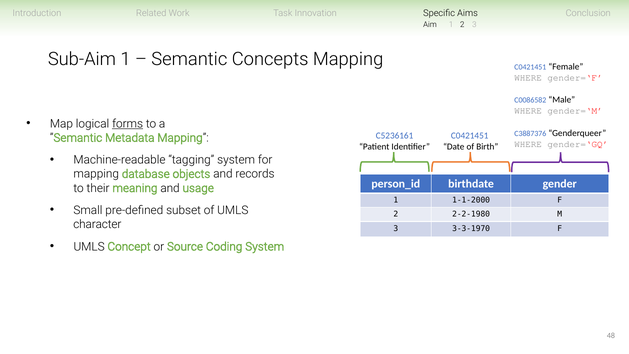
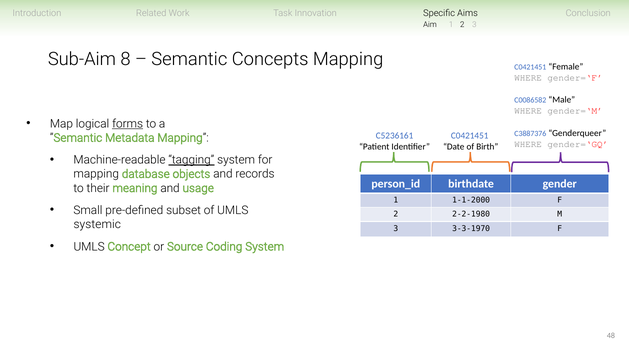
Sub-Aim 1: 1 -> 8
tagging underline: none -> present
character: character -> systemic
